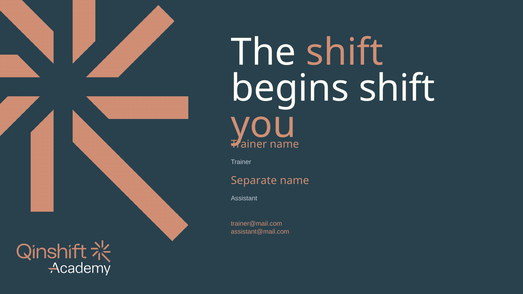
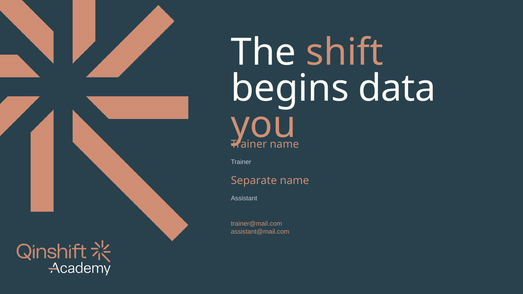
begins shift: shift -> data
